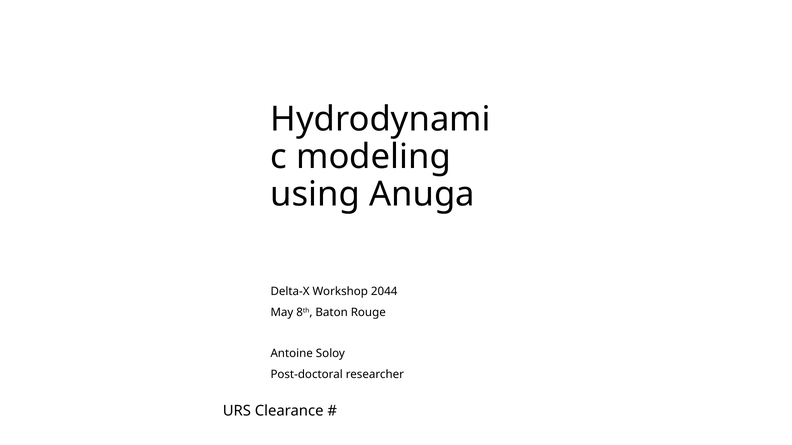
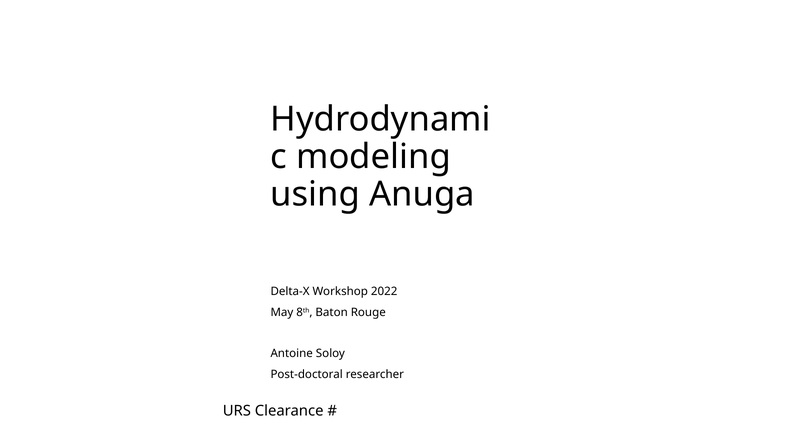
2044: 2044 -> 2022
